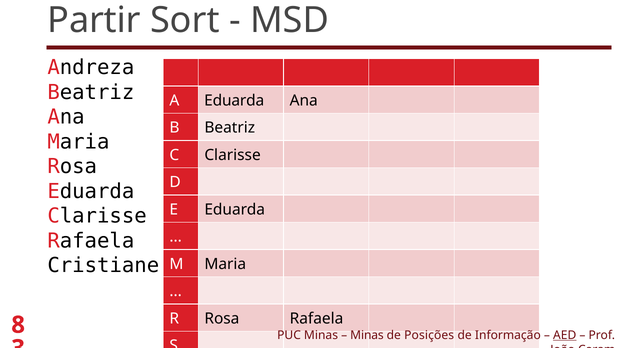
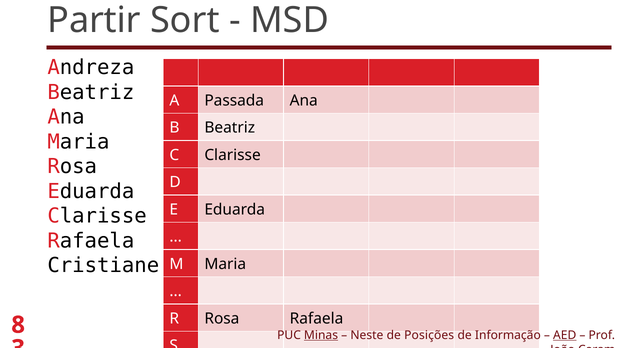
A Eduarda: Eduarda -> Passada
Minas at (321, 335) underline: none -> present
Minas at (367, 335): Minas -> Neste
